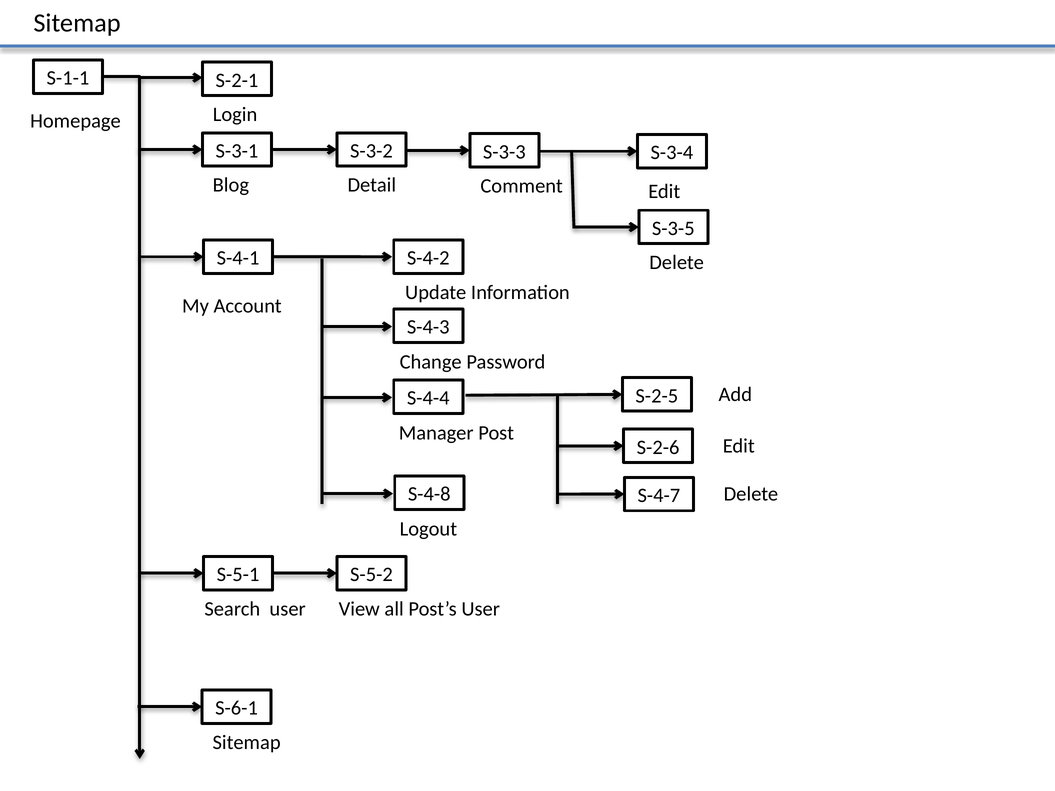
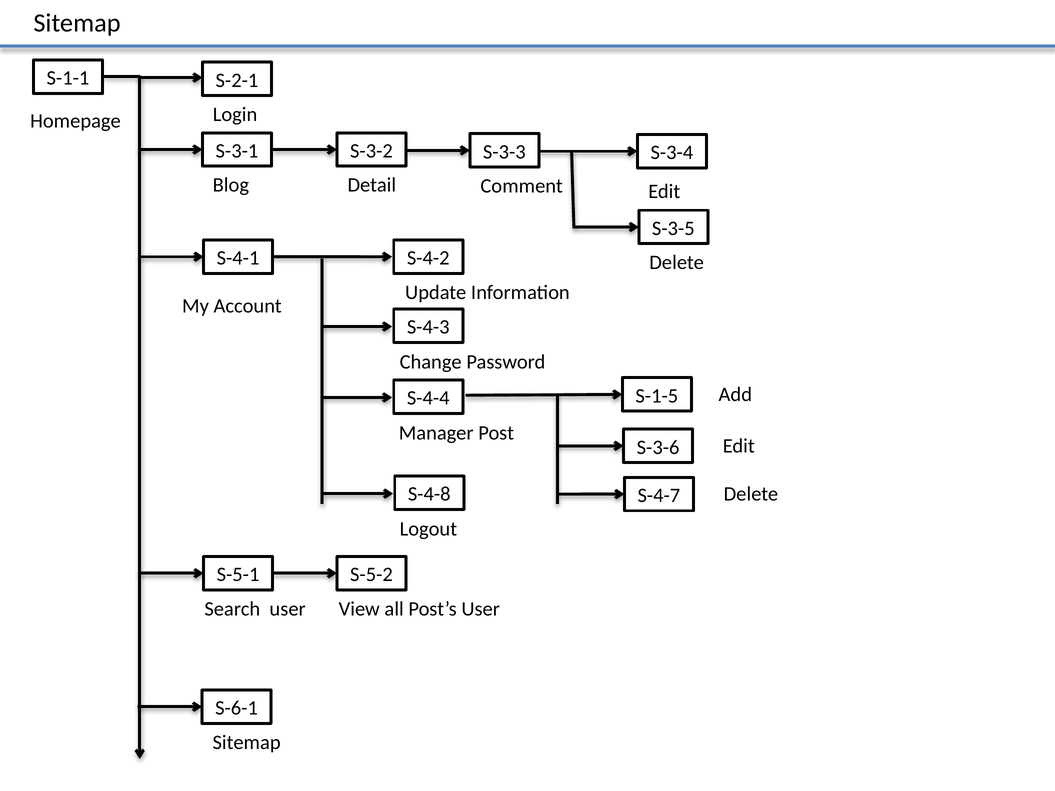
S-2-5: S-2-5 -> S-1-5
S-2-6: S-2-6 -> S-3-6
